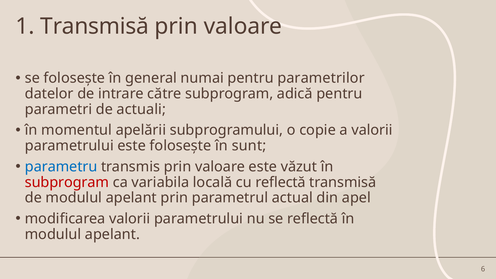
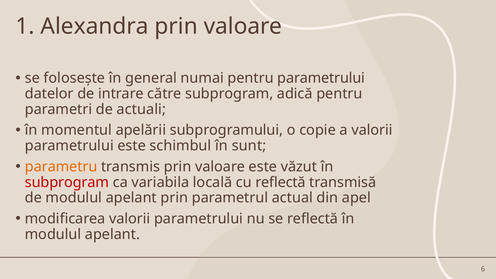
1 Transmisă: Transmisă -> Alexandra
pentru parametrilor: parametrilor -> parametrului
este folosește: folosește -> schimbul
parametru colour: blue -> orange
